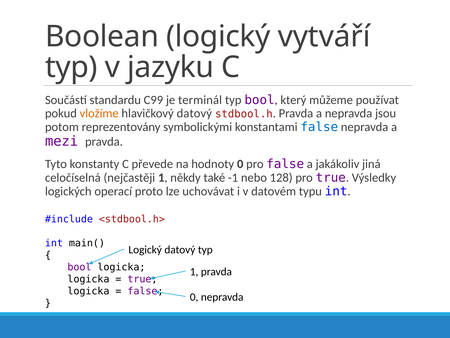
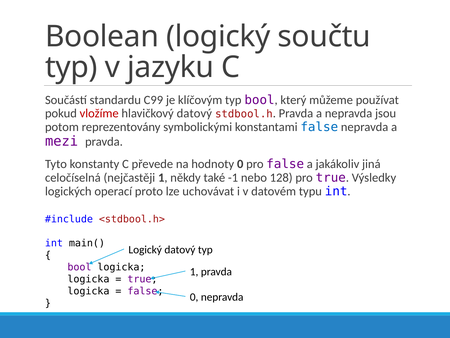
vytváří: vytváří -> součtu
terminál: terminál -> klíčovým
vložíme colour: orange -> red
